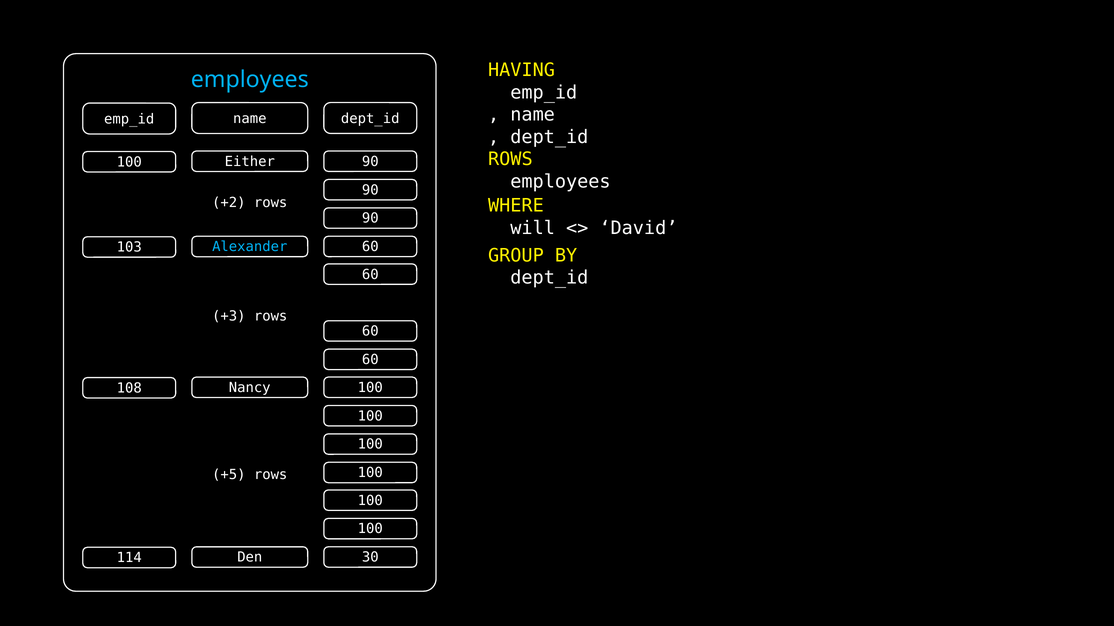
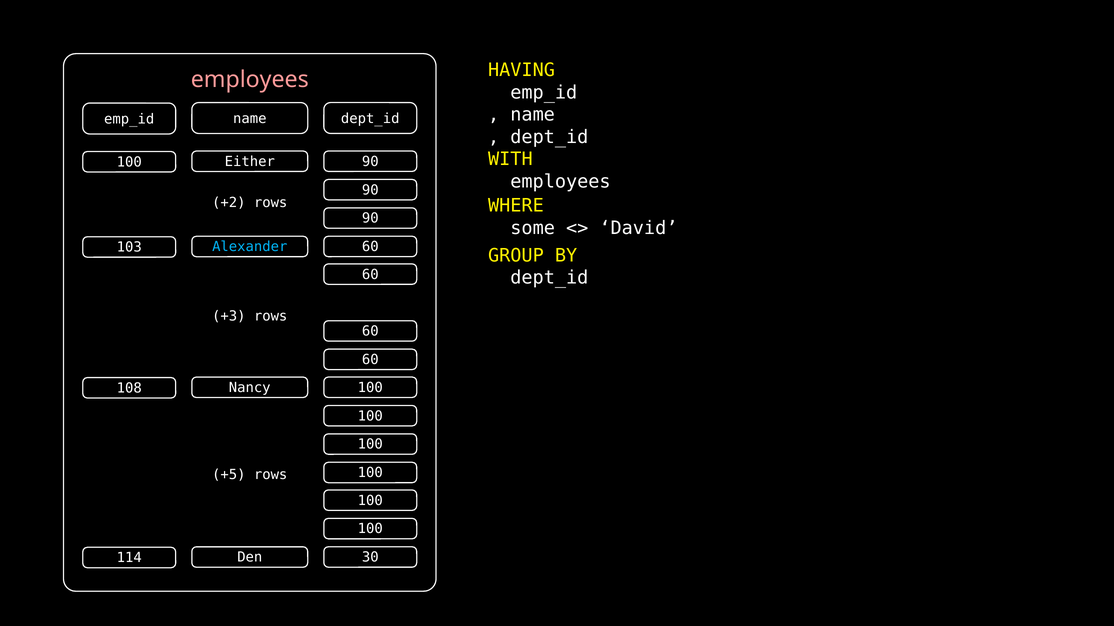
employees at (250, 80) colour: light blue -> pink
ROWS at (510, 159): ROWS -> WITH
will: will -> some
